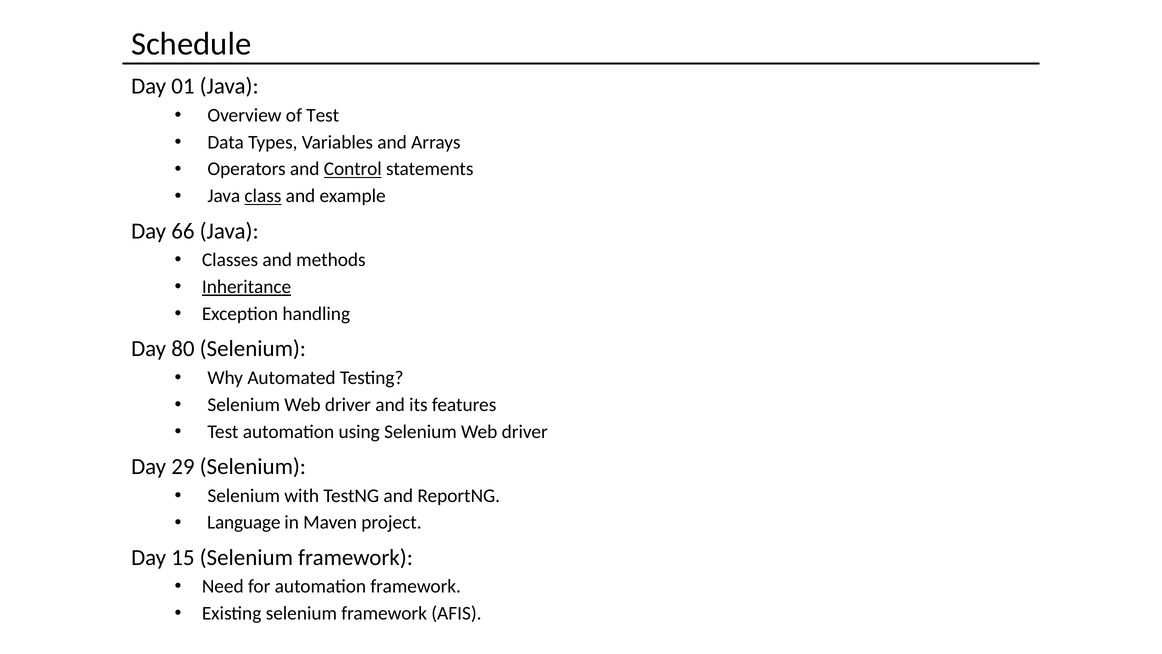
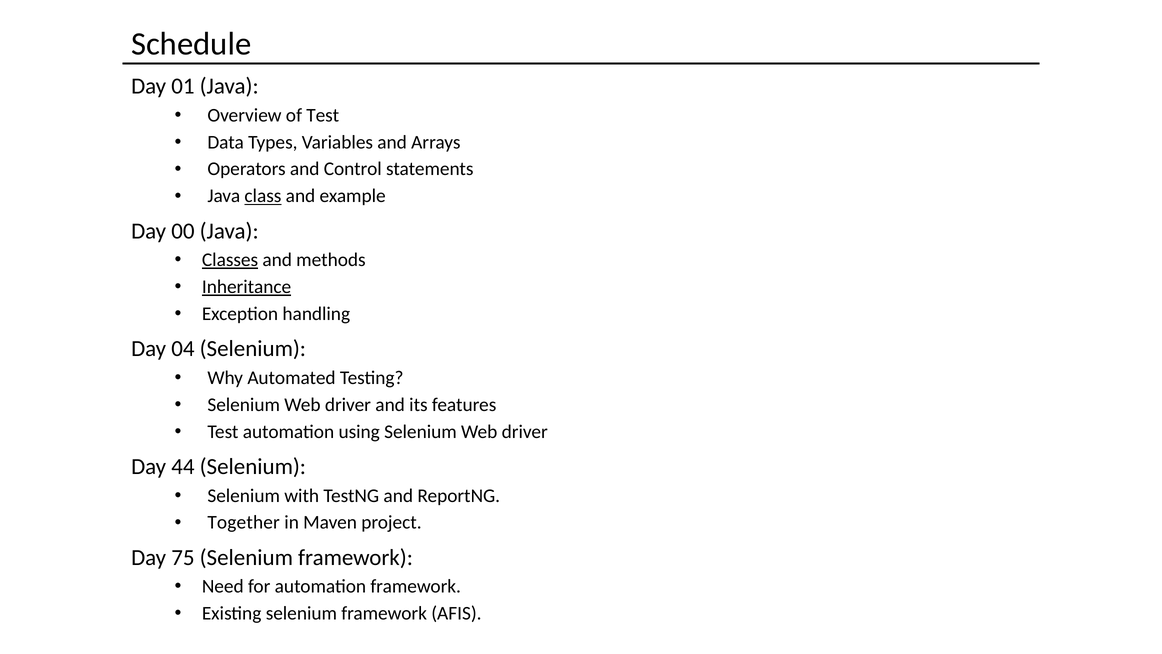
Control underline: present -> none
66: 66 -> 00
Classes underline: none -> present
80: 80 -> 04
29: 29 -> 44
Language: Language -> Together
15: 15 -> 75
